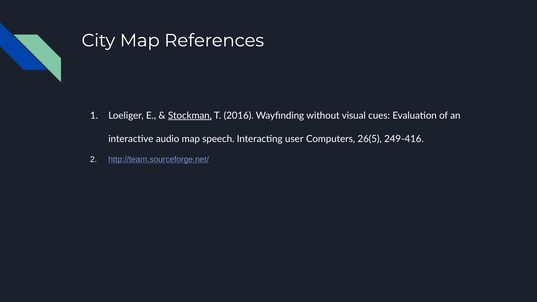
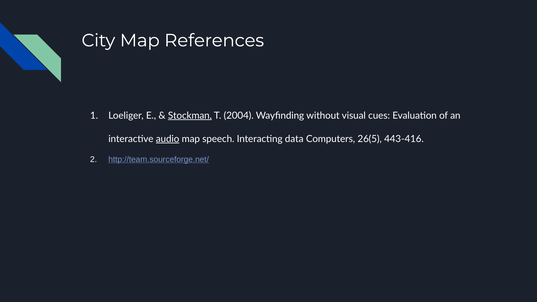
2016: 2016 -> 2004
audio underline: none -> present
user: user -> data
249-416: 249-416 -> 443-416
